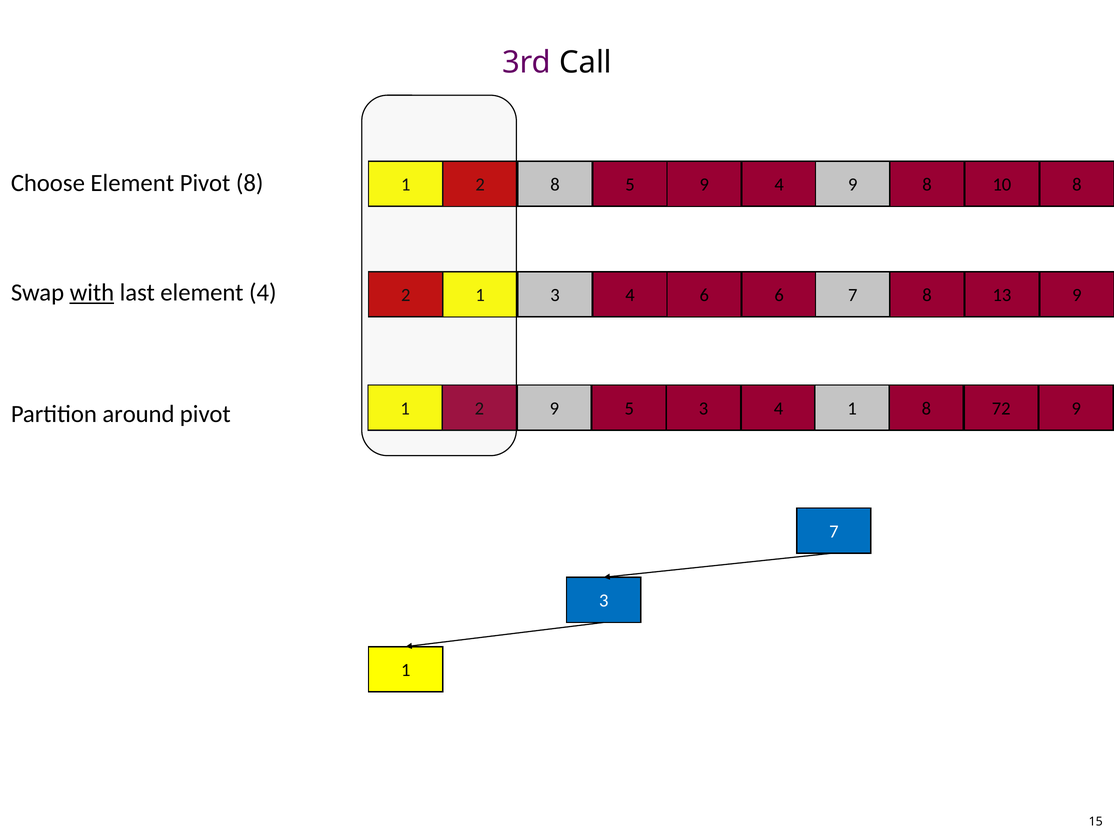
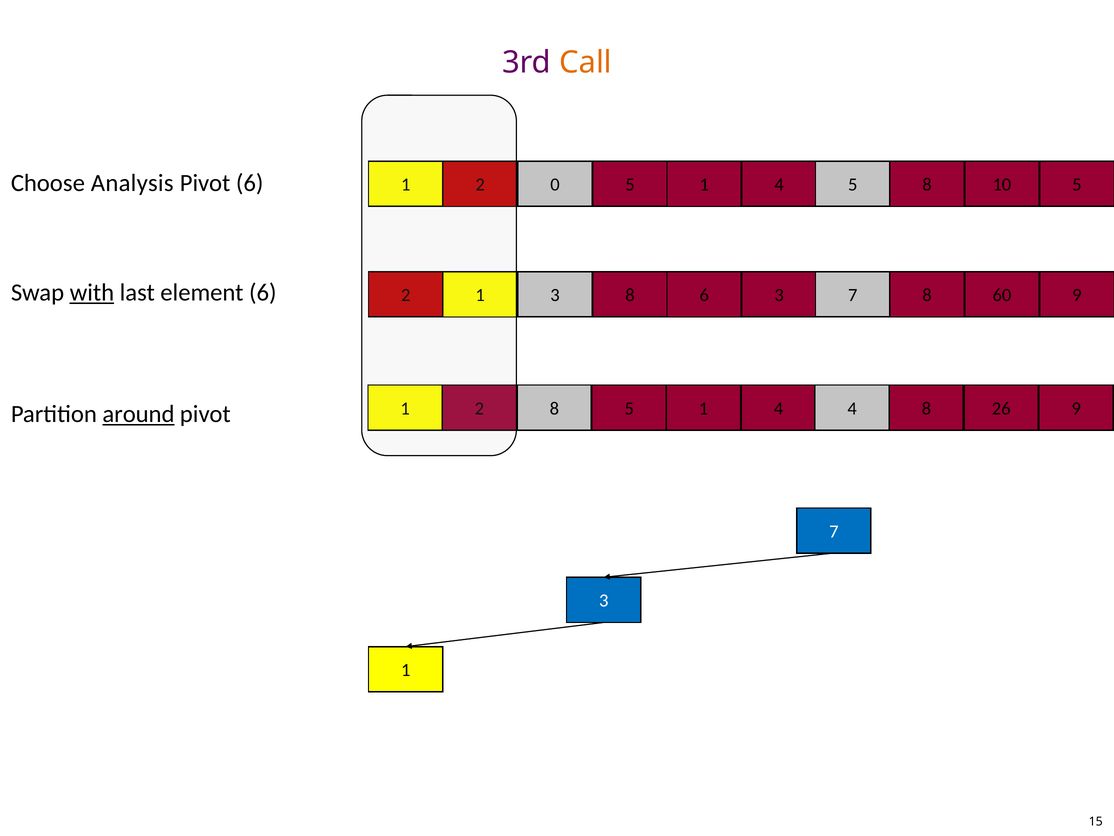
Call colour: black -> orange
Choose Element: Element -> Analysis
Pivot 8: 8 -> 6
8 at (555, 185): 8 -> 0
9 at (704, 185): 9 -> 1
4 9: 9 -> 5
10 8: 8 -> 5
element 4: 4 -> 6
4 at (630, 295): 4 -> 8
6 6: 6 -> 3
13: 13 -> 60
9 at (554, 408): 9 -> 8
3 at (704, 408): 3 -> 1
4 1: 1 -> 4
72: 72 -> 26
around underline: none -> present
